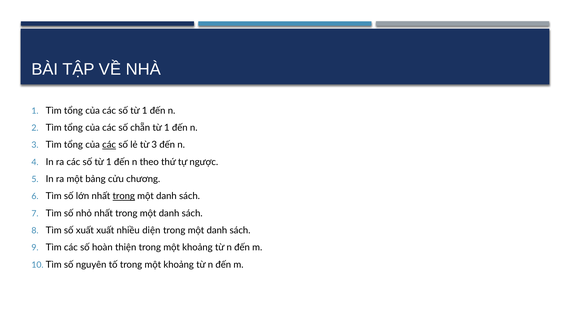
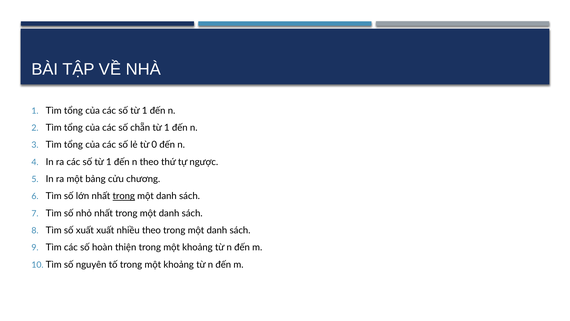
các at (109, 145) underline: present -> none
từ 3: 3 -> 0
nhiều diện: diện -> theo
